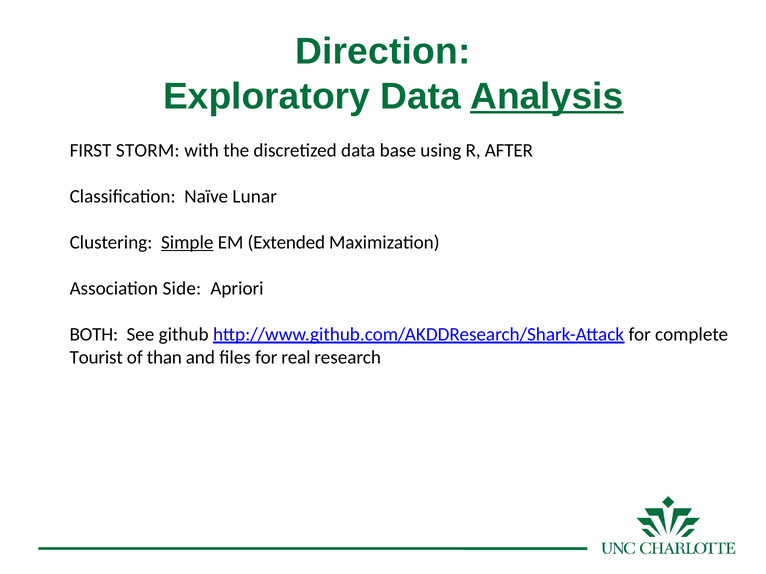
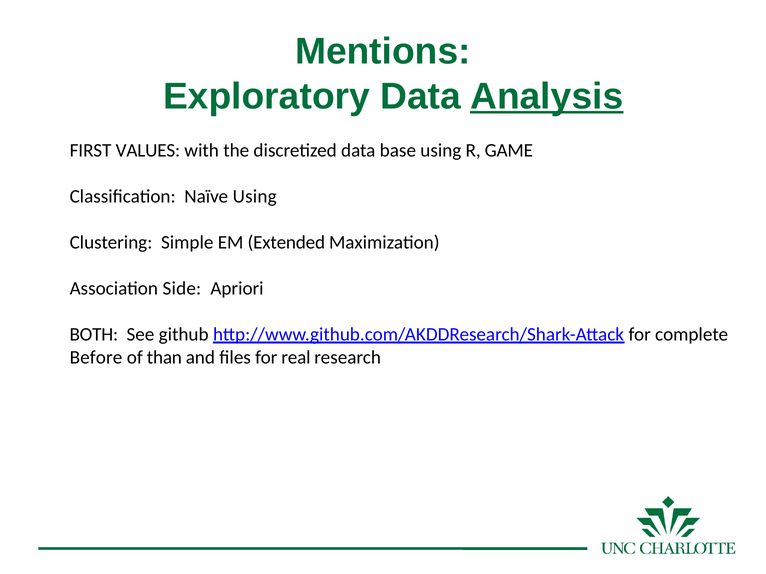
Direction: Direction -> Mentions
STORM: STORM -> VALUES
AFTER: AFTER -> GAME
Naïve Lunar: Lunar -> Using
Simple underline: present -> none
Tourist: Tourist -> Before
